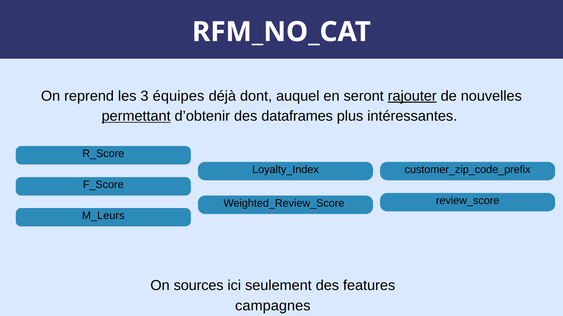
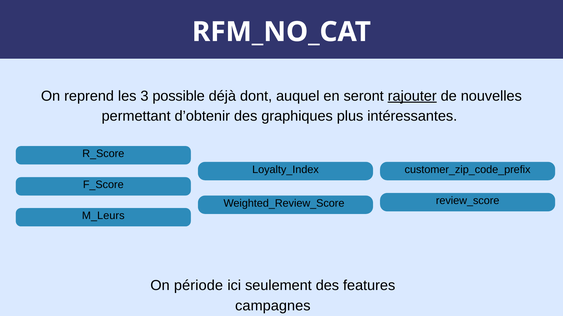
équipes: équipes -> possible
permettant underline: present -> none
dataframes: dataframes -> graphiques
sources: sources -> période
